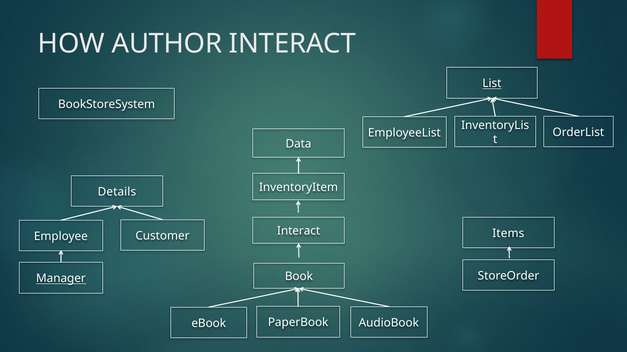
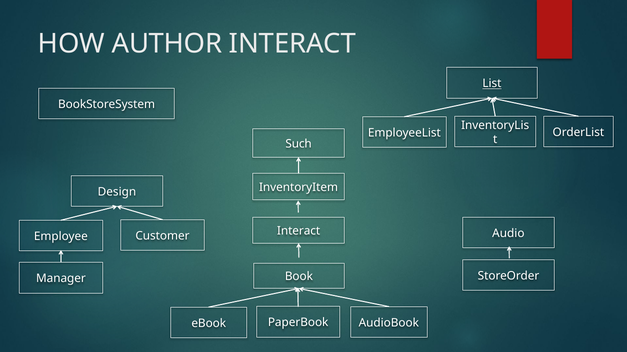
Data: Data -> Such
Details: Details -> Design
Items: Items -> Audio
Manager underline: present -> none
